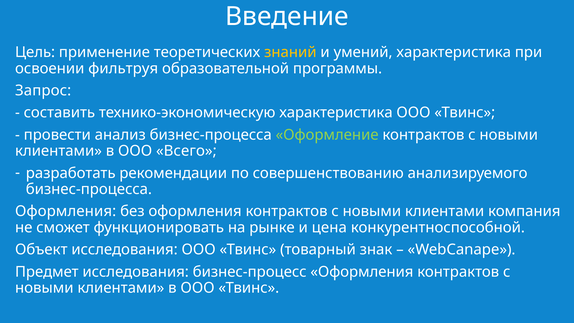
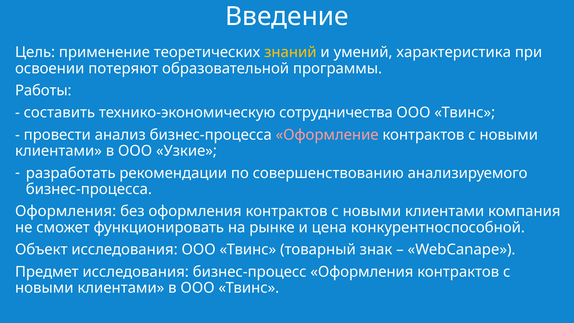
фильтруя: фильтруя -> потеряют
Запрос: Запрос -> Работы
технико-экономическую характеристика: характеристика -> сотрудничества
Оформление colour: light green -> pink
Всего: Всего -> Узкие
